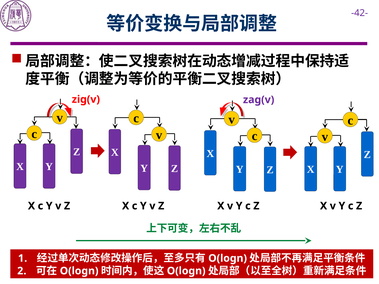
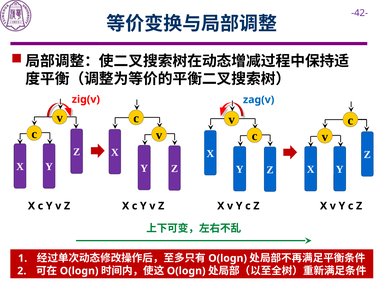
zag(v colour: purple -> blue
